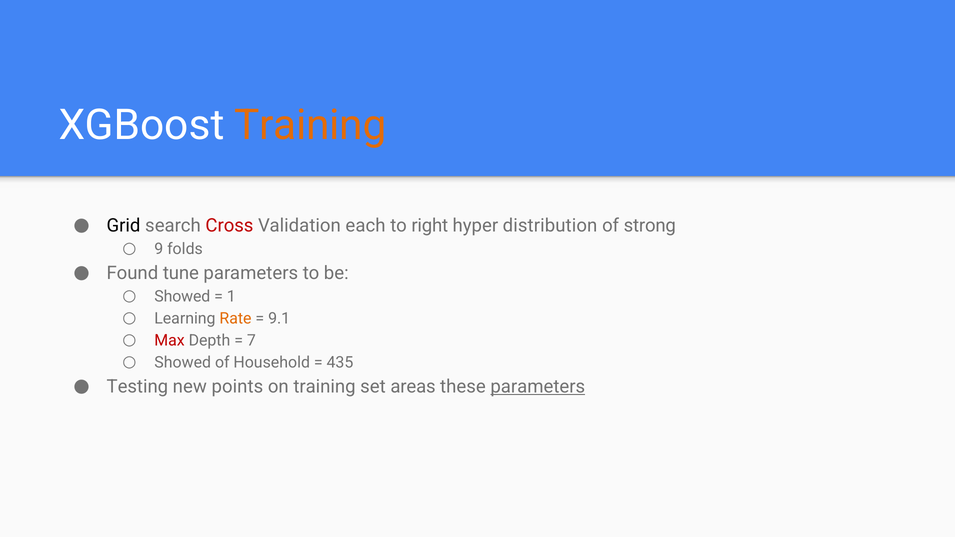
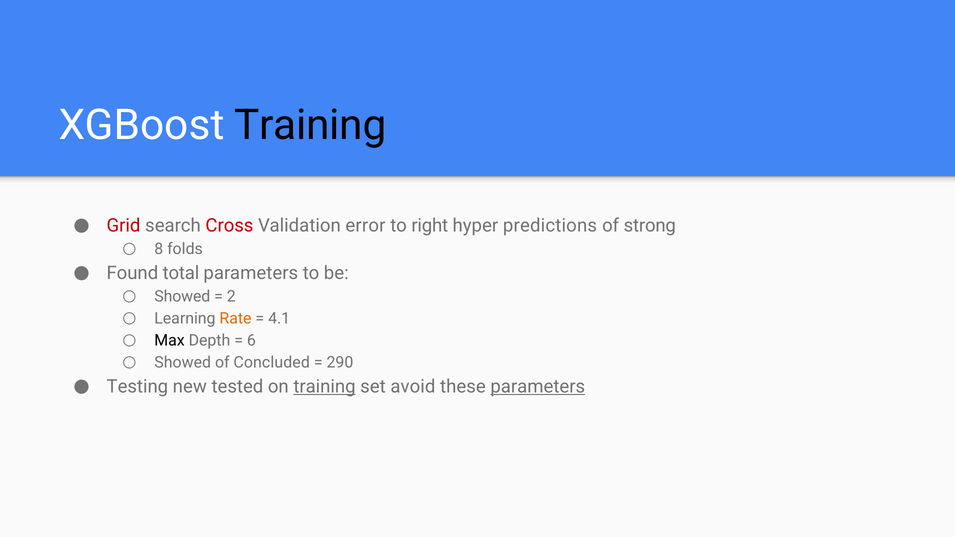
Training at (310, 125) colour: orange -> black
Grid colour: black -> red
each: each -> error
distribution: distribution -> predictions
9: 9 -> 8
tune: tune -> total
1: 1 -> 2
9.1: 9.1 -> 4.1
Max colour: red -> black
7: 7 -> 6
Household: Household -> Concluded
435: 435 -> 290
points: points -> tested
training at (324, 387) underline: none -> present
areas: areas -> avoid
